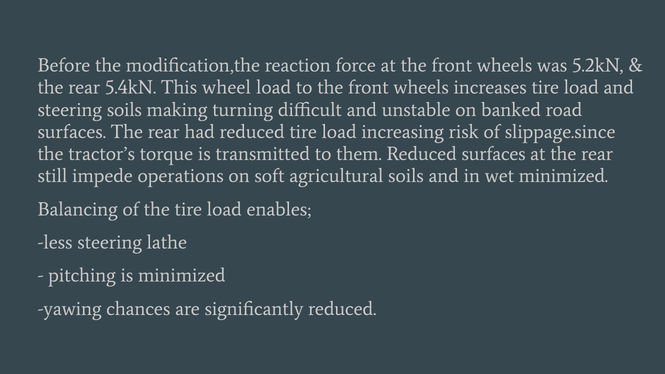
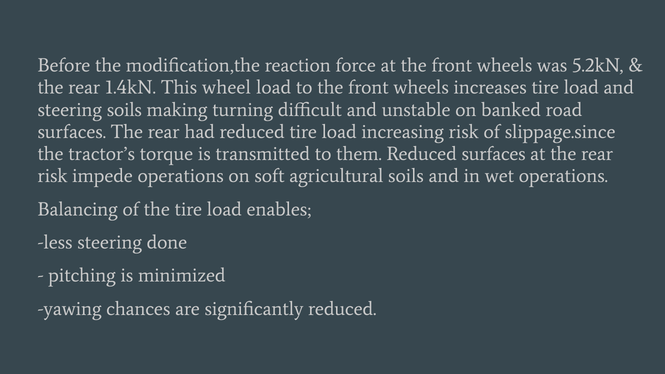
5.4kN: 5.4kN -> 1.4kN
still at (52, 176): still -> risk
wet minimized: minimized -> operations
lathe: lathe -> done
